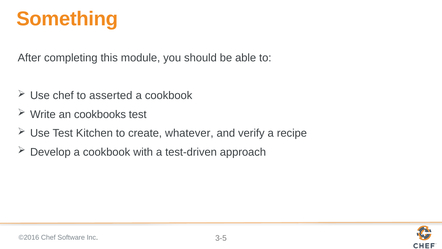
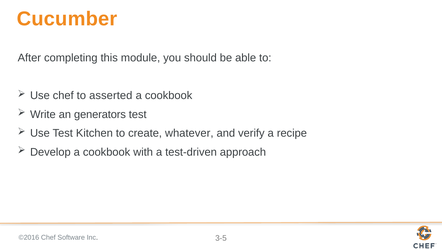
Something: Something -> Cucumber
cookbooks: cookbooks -> generators
